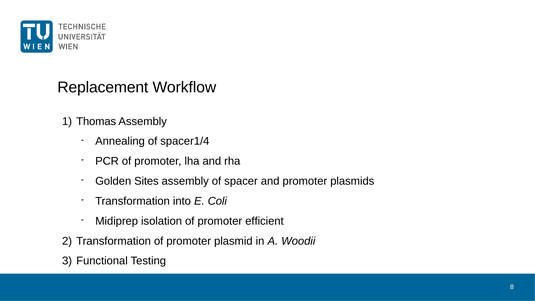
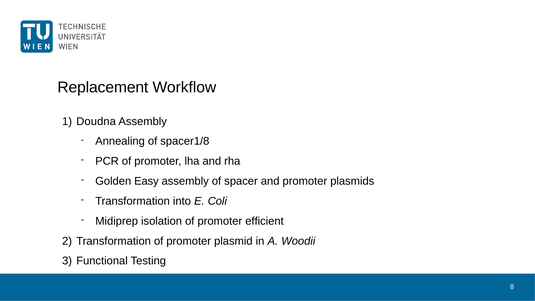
Thomas: Thomas -> Doudna
spacer1/4: spacer1/4 -> spacer1/8
Sites: Sites -> Easy
